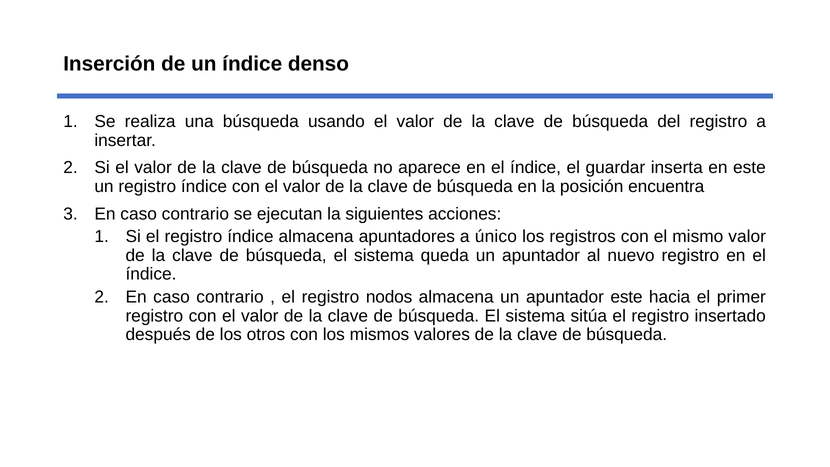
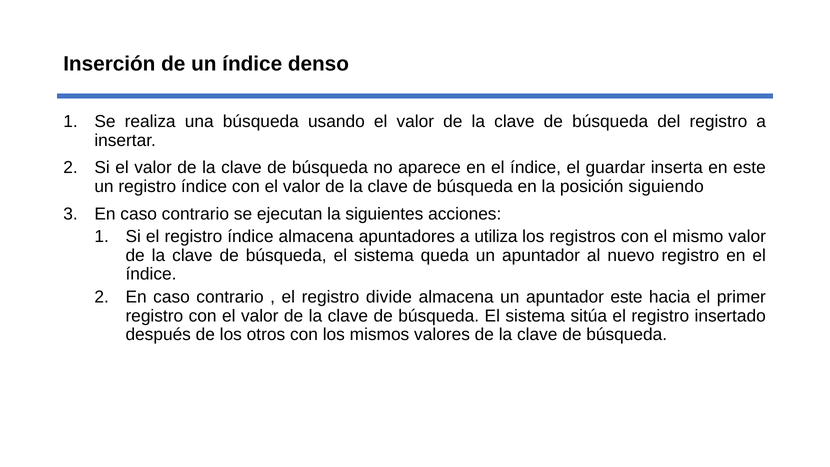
encuentra: encuentra -> siguiendo
único: único -> utiliza
nodos: nodos -> divide
